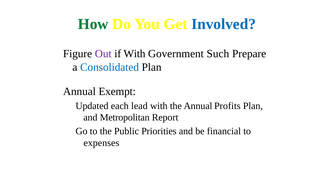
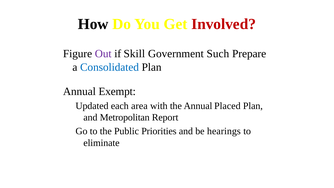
How colour: green -> black
Involved colour: blue -> red
if With: With -> Skill
lead: lead -> area
Profits: Profits -> Placed
financial: financial -> hearings
expenses: expenses -> eliminate
